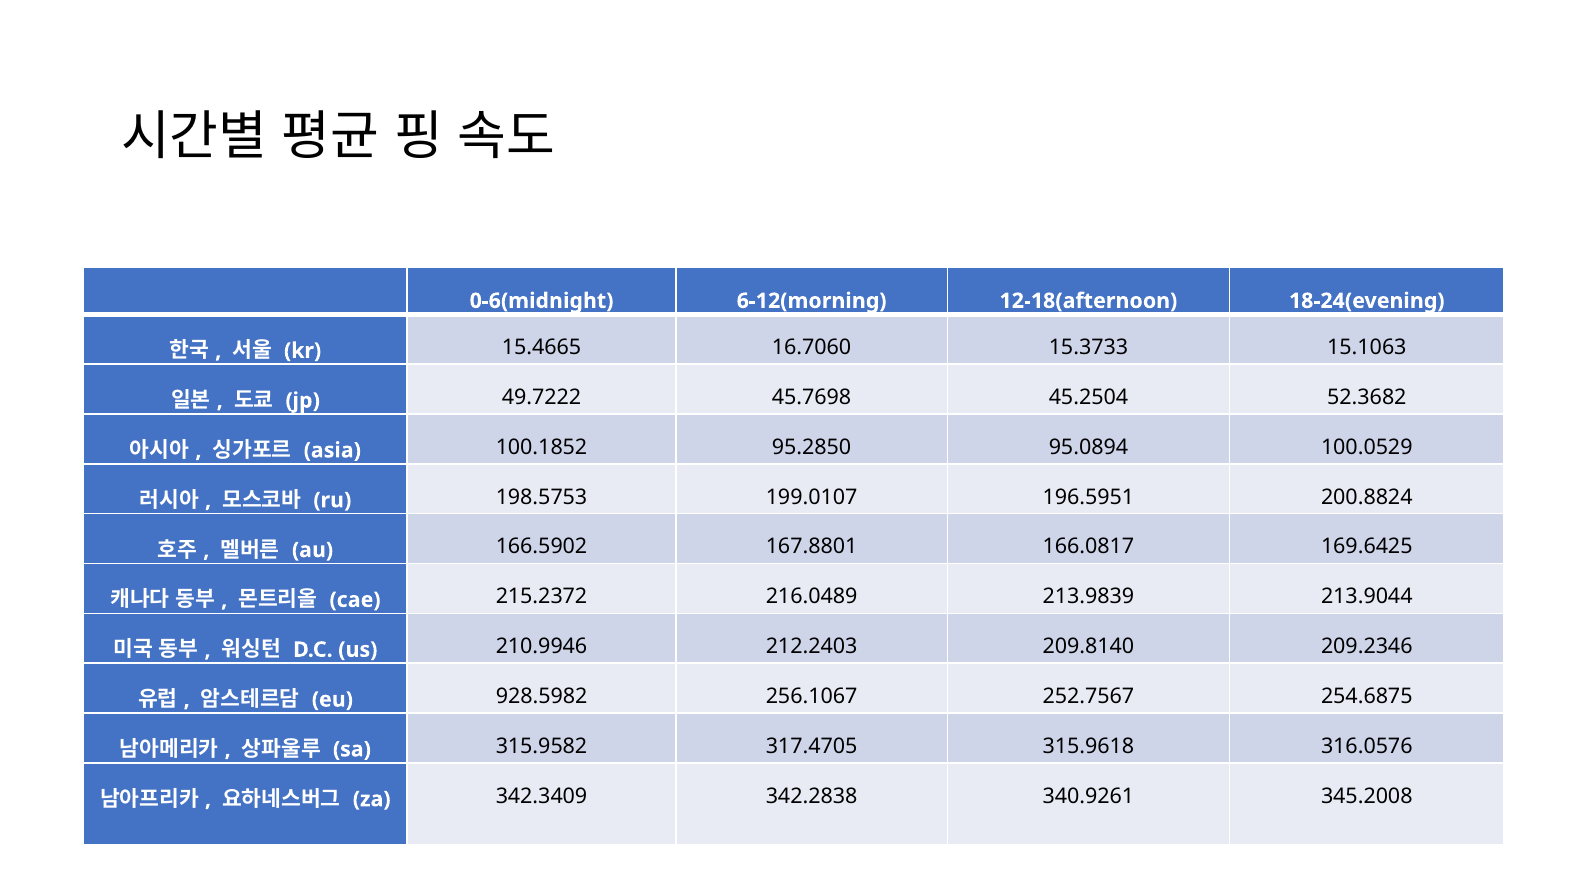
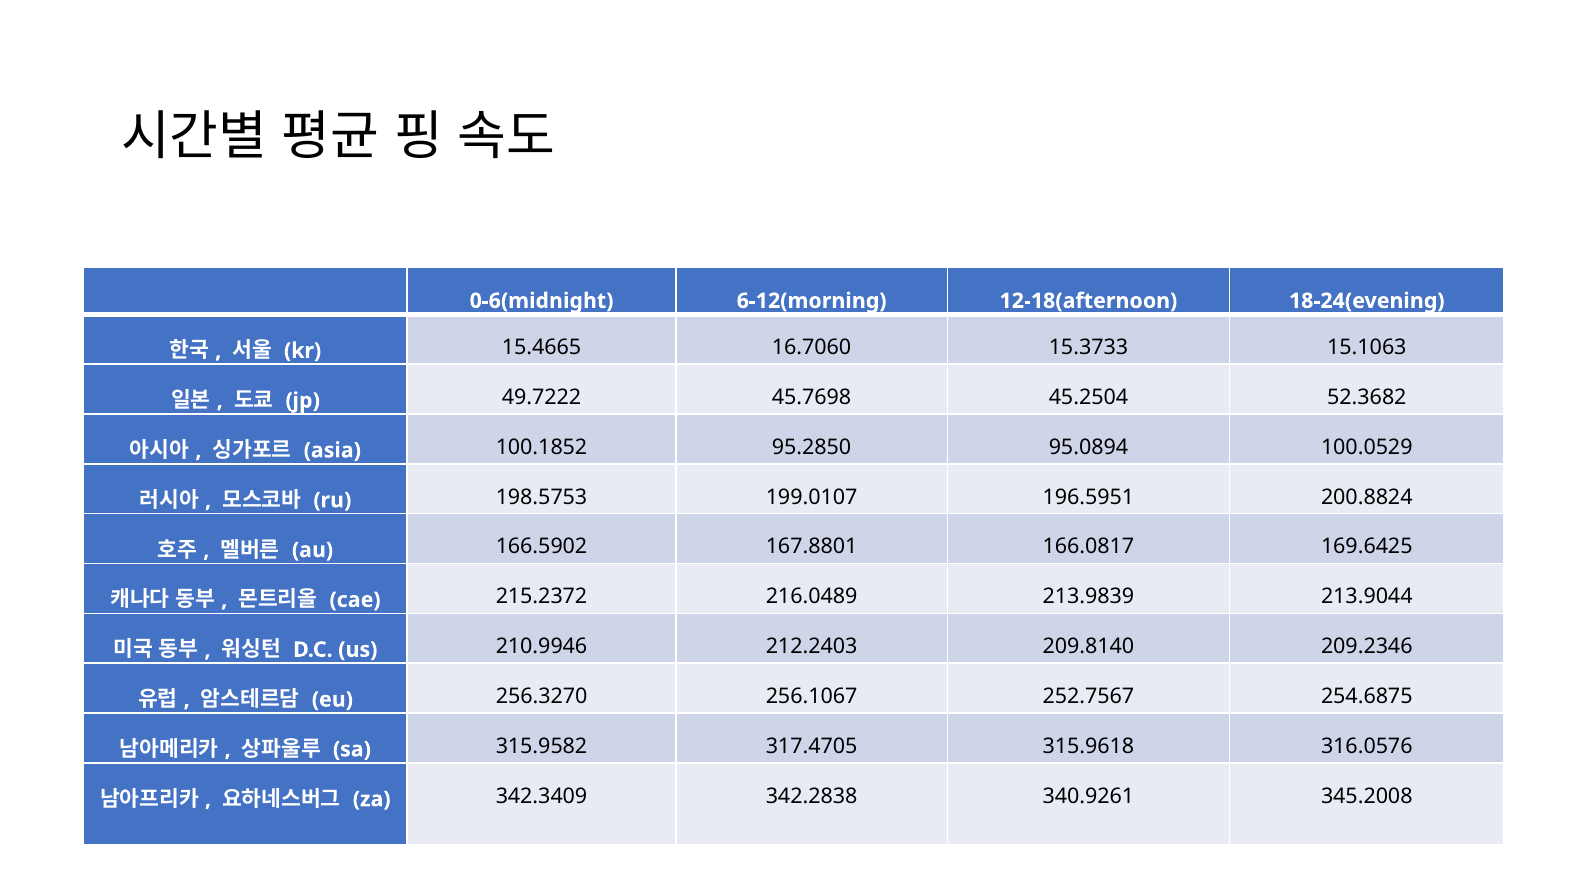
928.5982: 928.5982 -> 256.3270
